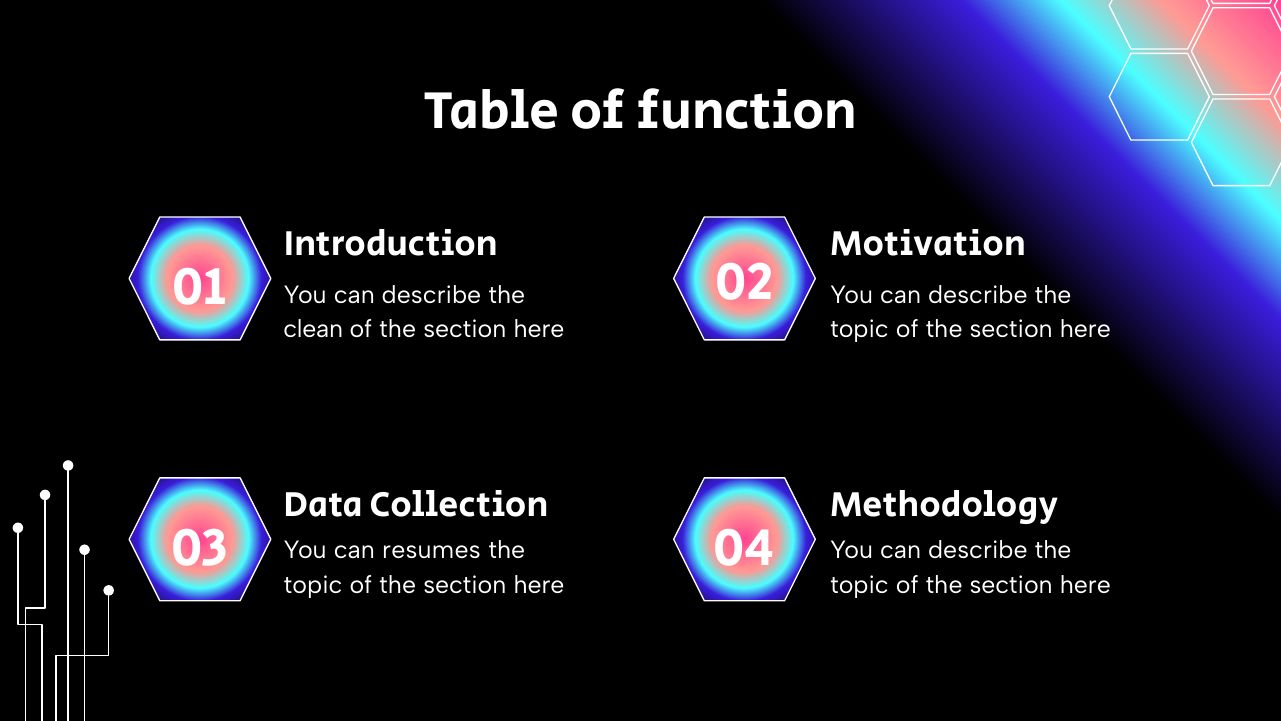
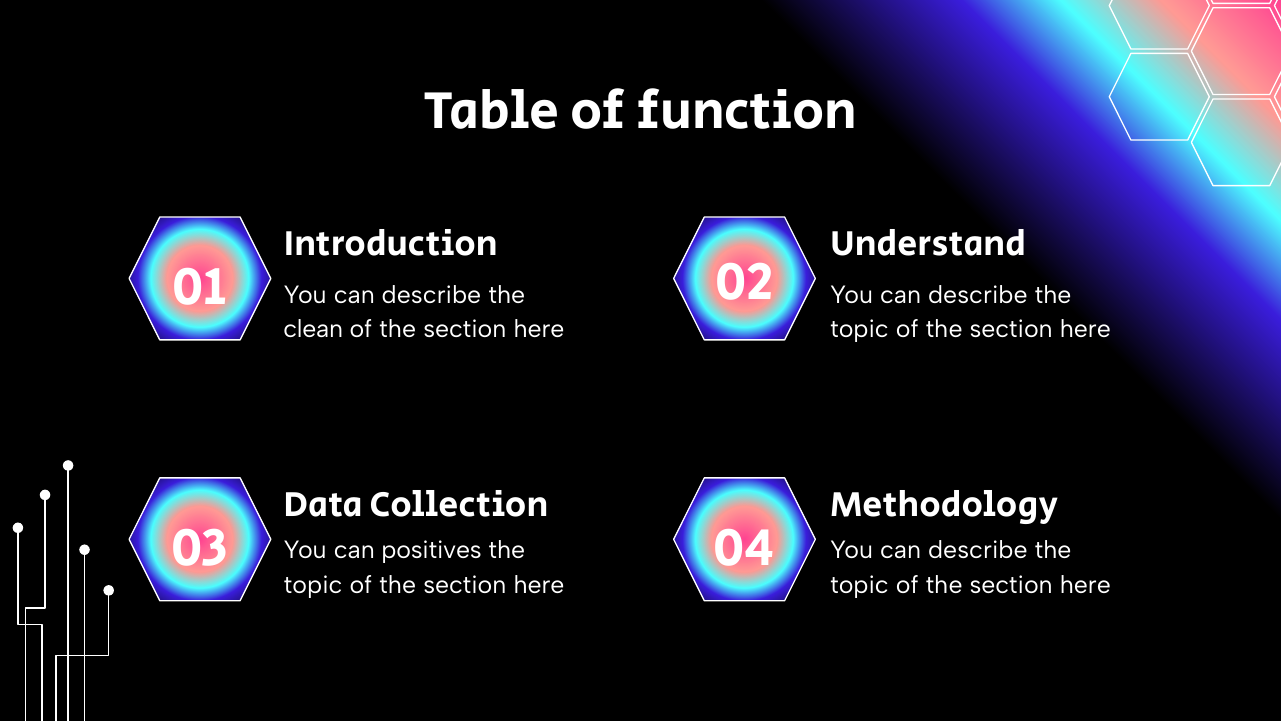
Motivation: Motivation -> Understand
resumes: resumes -> positives
